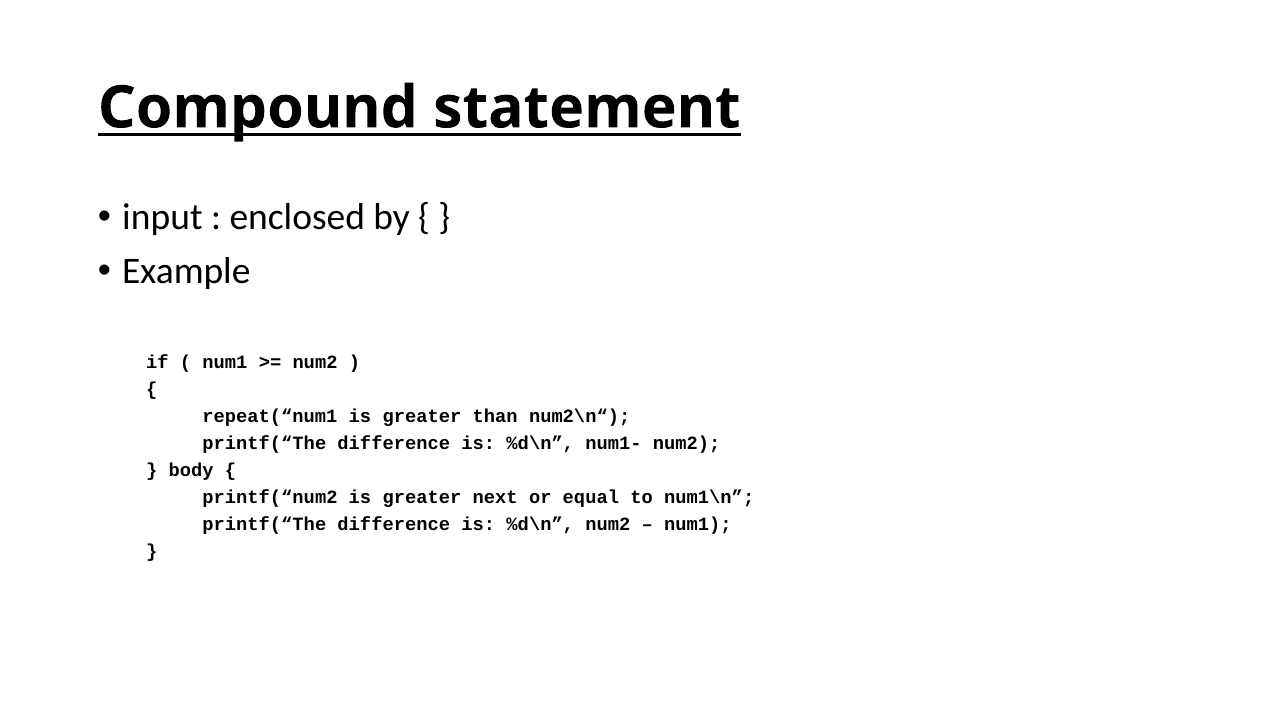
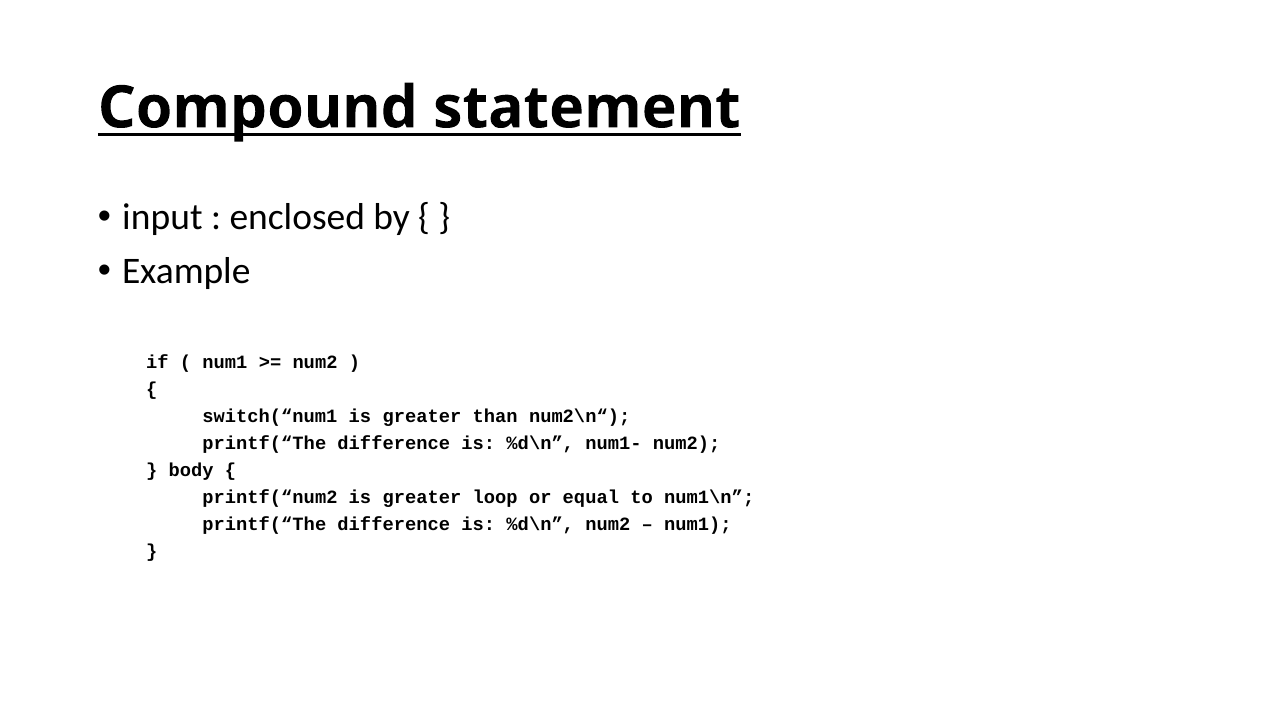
repeat(“num1: repeat(“num1 -> switch(“num1
next: next -> loop
